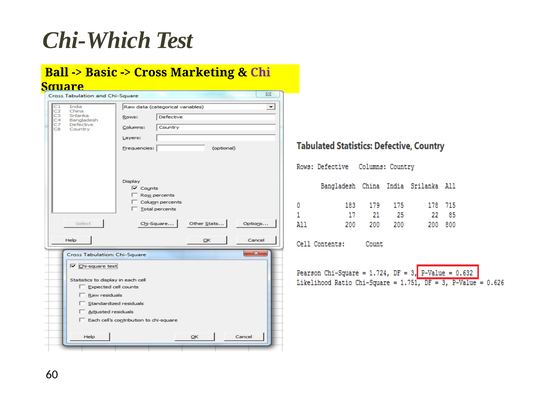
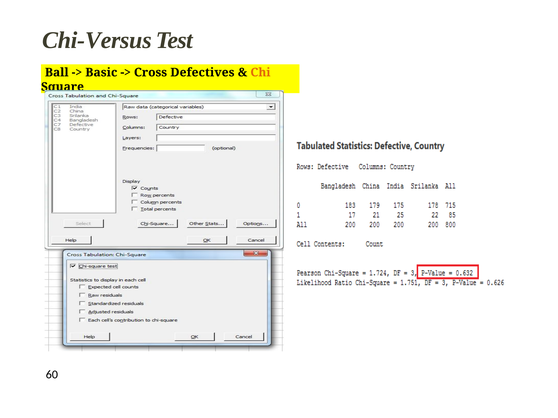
Chi-Which: Chi-Which -> Chi-Versus
Marketing: Marketing -> Defectives
Chi colour: purple -> orange
